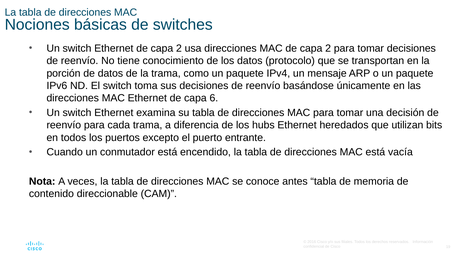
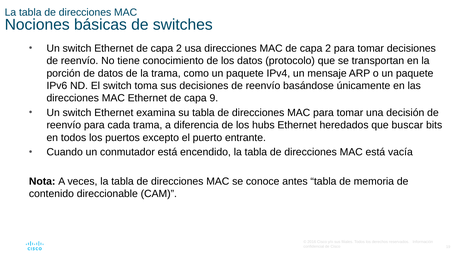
6: 6 -> 9
utilizan: utilizan -> buscar
